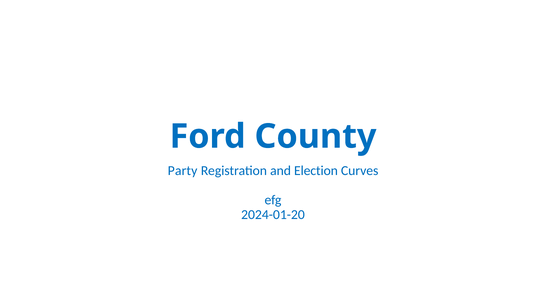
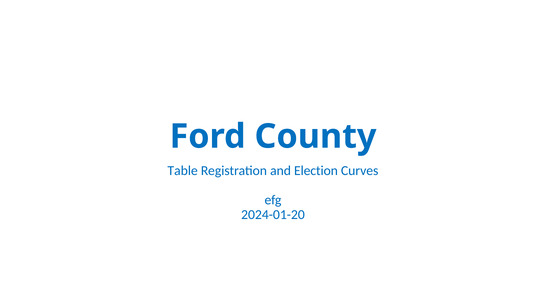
Party: Party -> Table
